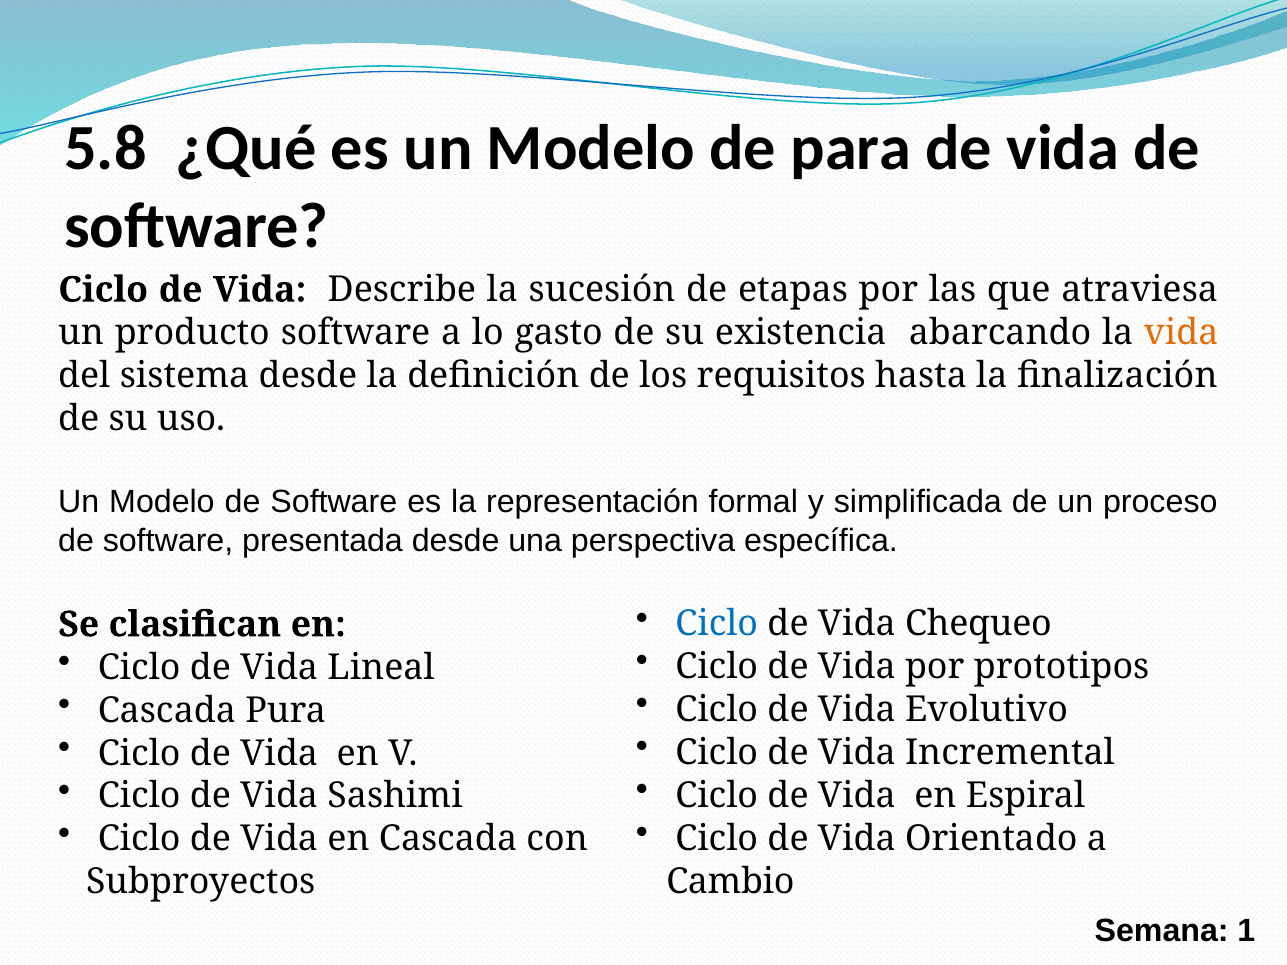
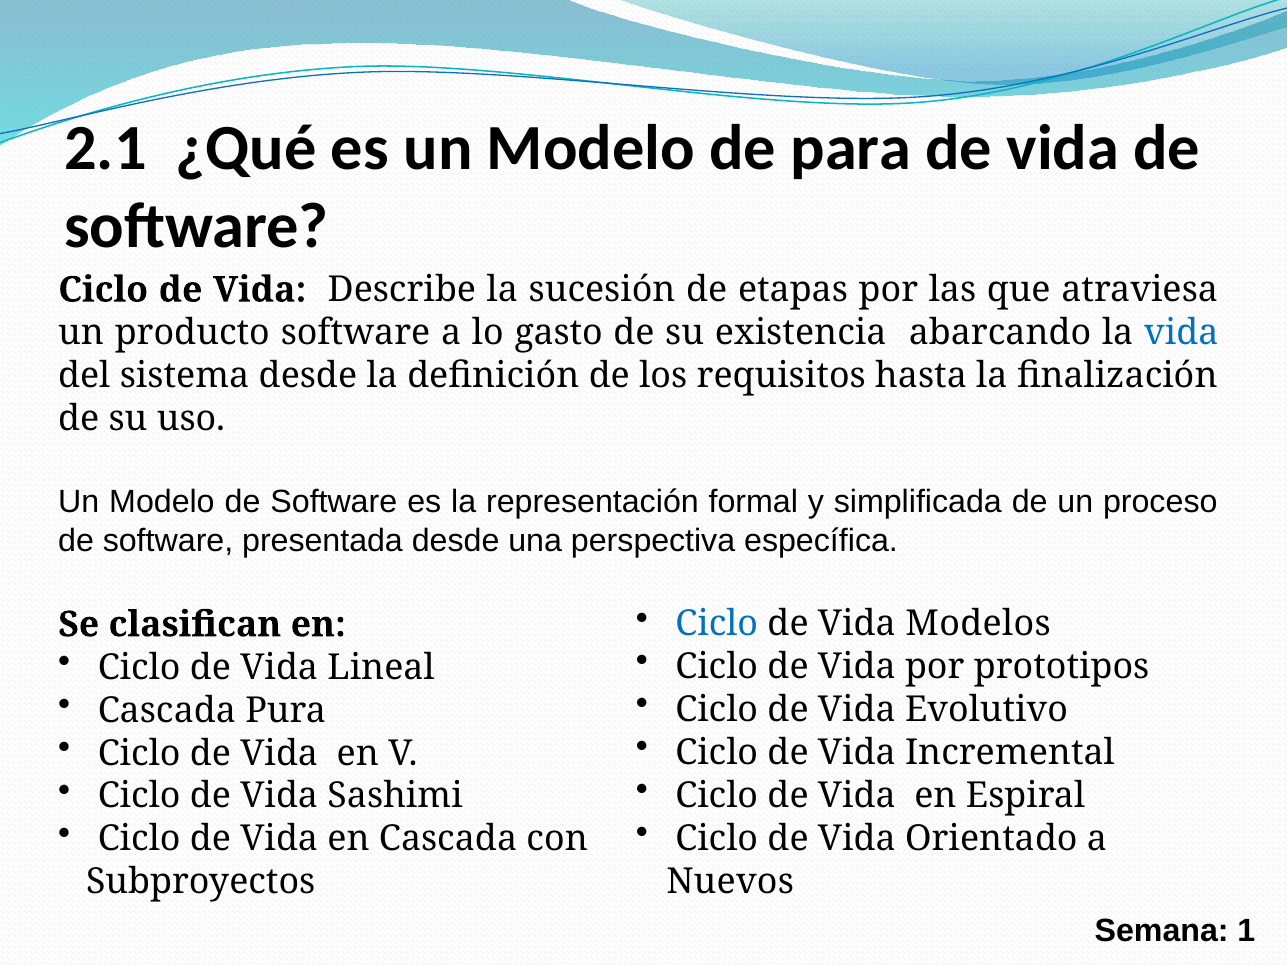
5.8: 5.8 -> 2.1
vida at (1181, 333) colour: orange -> blue
Chequeo: Chequeo -> Modelos
Cambio: Cambio -> Nuevos
